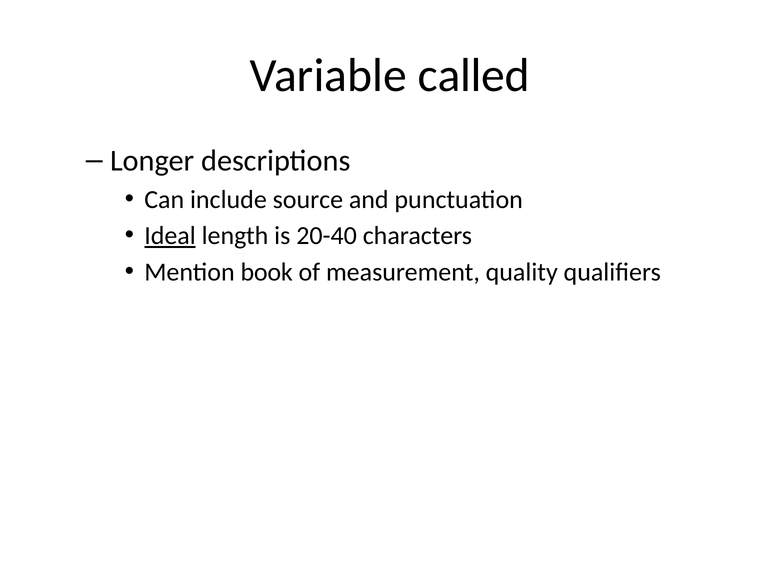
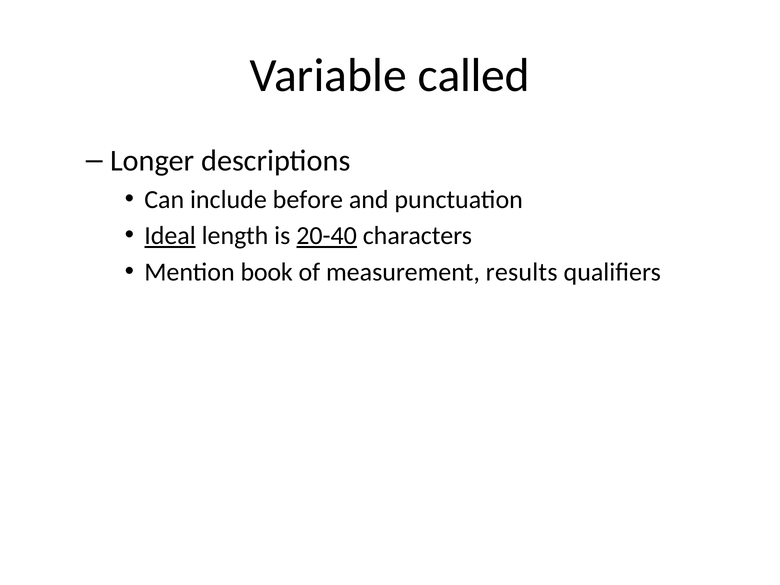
source: source -> before
20-40 underline: none -> present
quality: quality -> results
